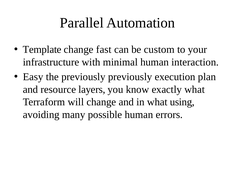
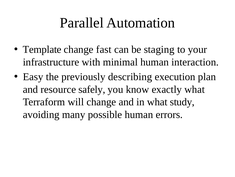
custom: custom -> staging
previously previously: previously -> describing
layers: layers -> safely
using: using -> study
